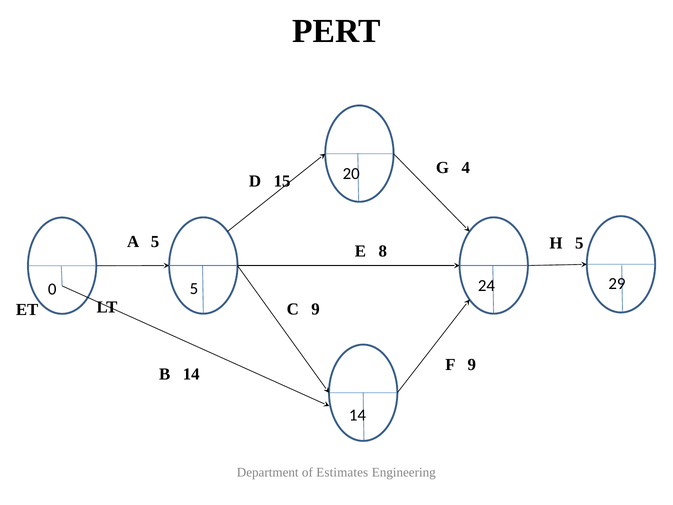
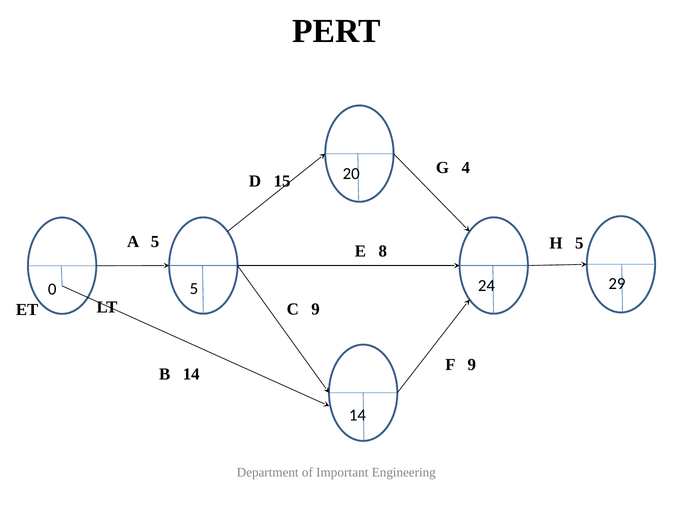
Estimates: Estimates -> Important
